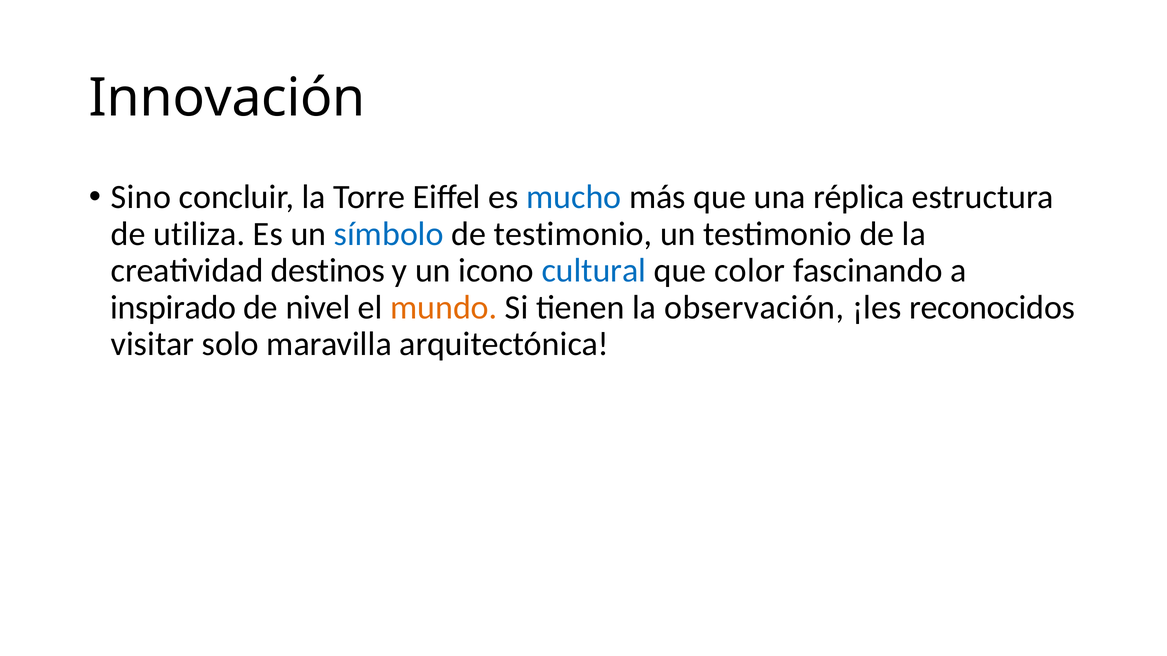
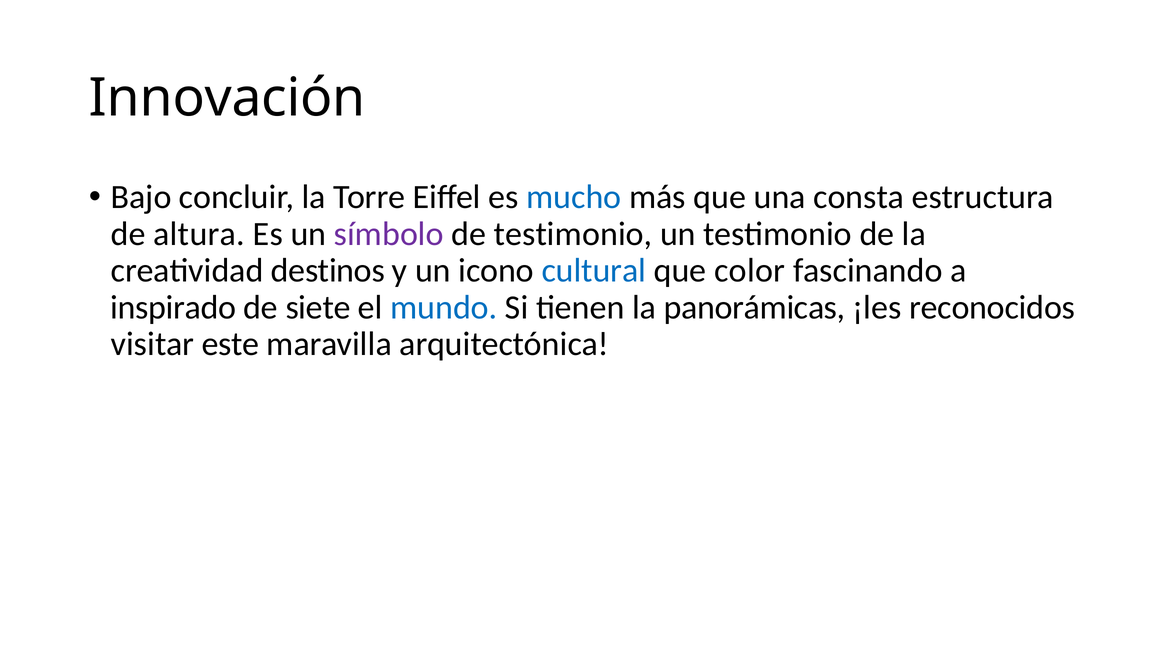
Sino: Sino -> Bajo
réplica: réplica -> consta
utiliza: utiliza -> altura
símbolo colour: blue -> purple
nivel: nivel -> siete
mundo colour: orange -> blue
observación: observación -> panorámicas
solo: solo -> este
